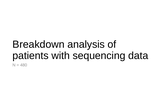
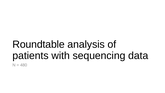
Breakdown: Breakdown -> Roundtable
